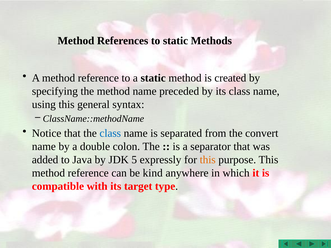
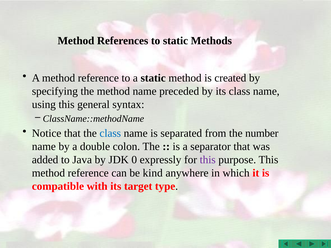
convert: convert -> number
5: 5 -> 0
this at (208, 160) colour: orange -> purple
